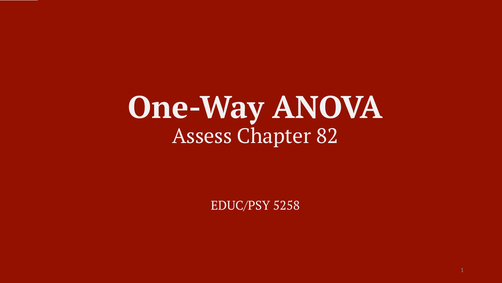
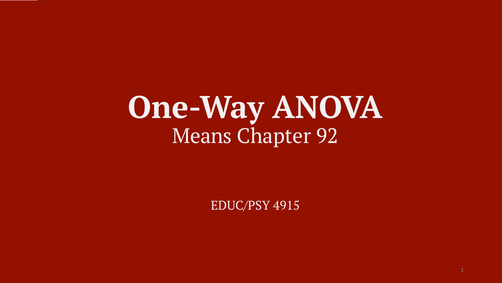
Assess: Assess -> Means
82: 82 -> 92
5258: 5258 -> 4915
